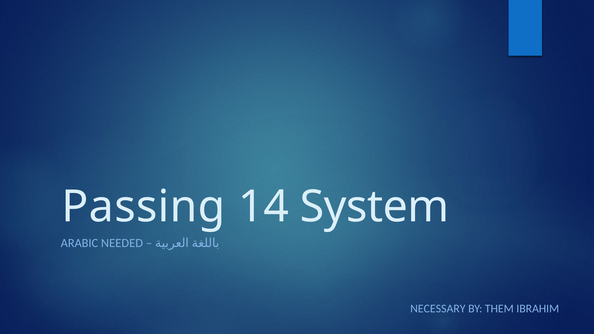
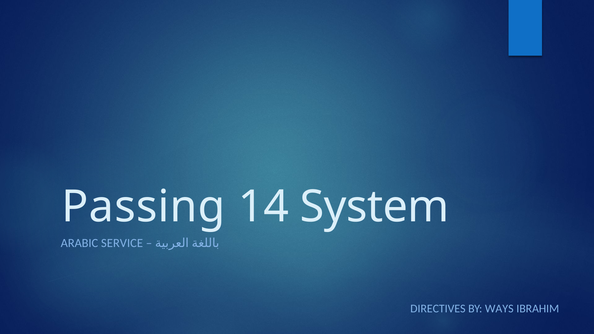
NEEDED: NEEDED -> SERVICE
NECESSARY: NECESSARY -> DIRECTIVES
THEM: THEM -> WAYS
